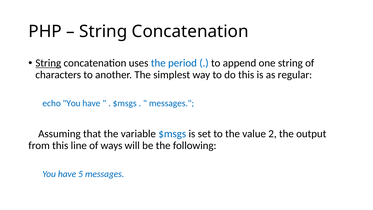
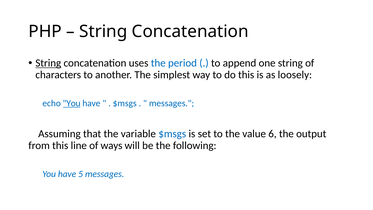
regular: regular -> loosely
You at (72, 103) underline: none -> present
2: 2 -> 6
